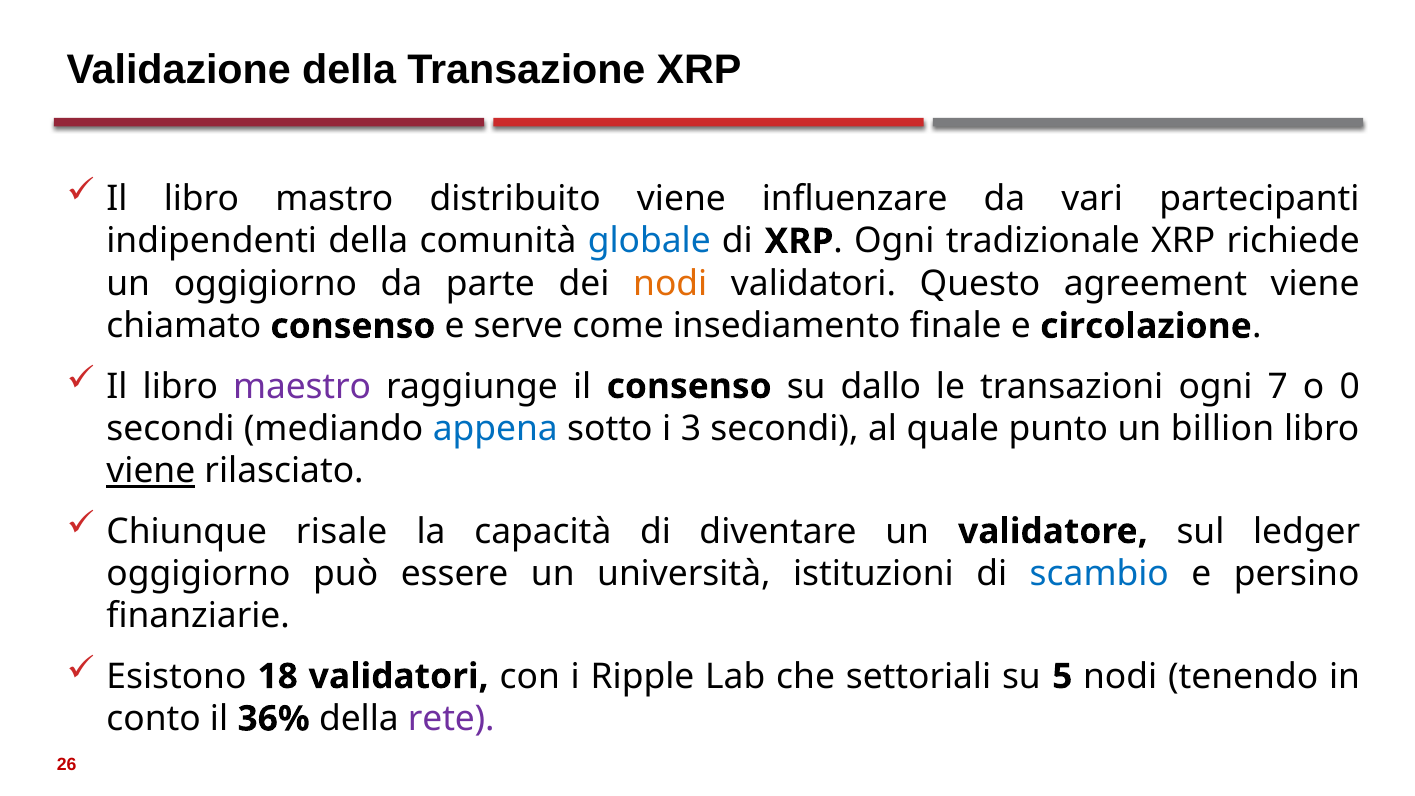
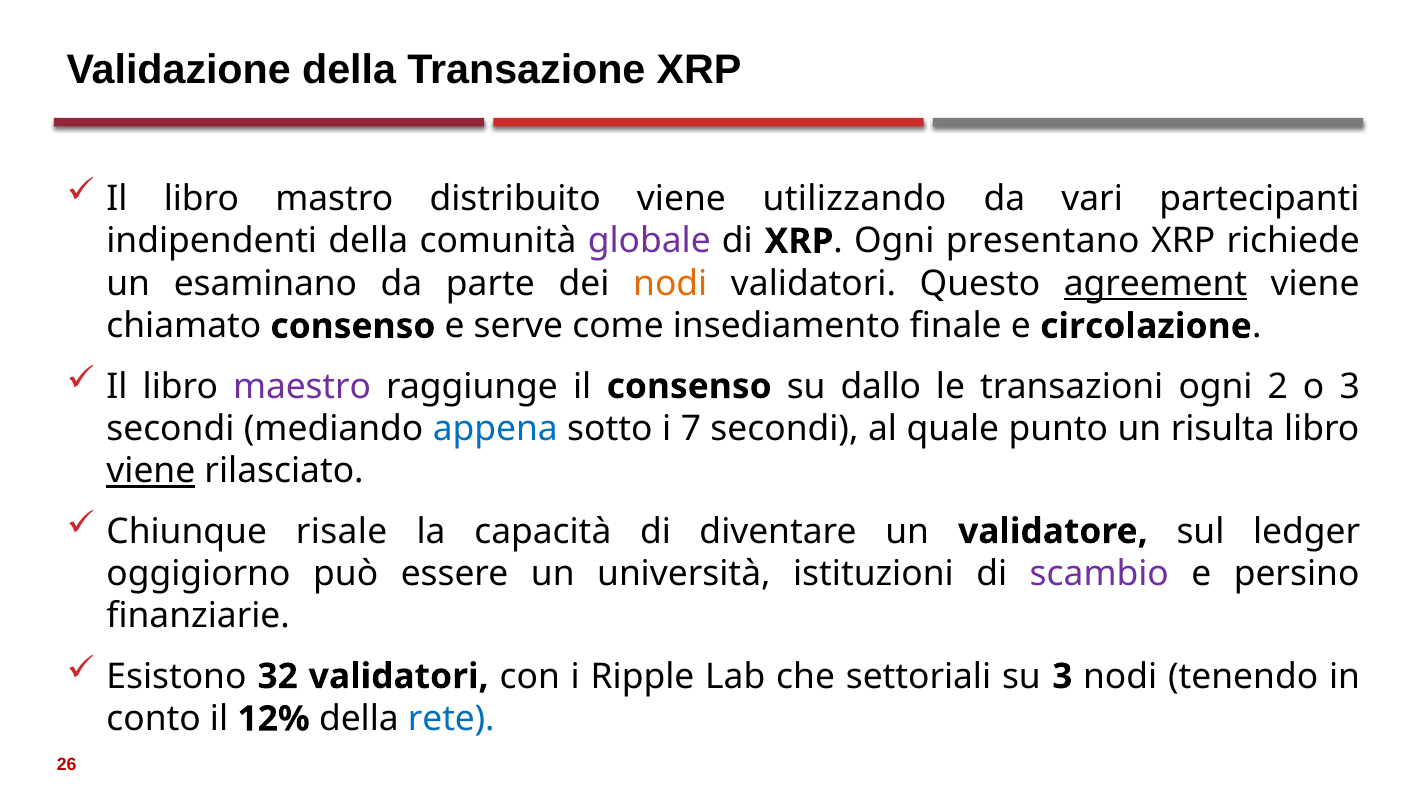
influenzare: influenzare -> utilizzando
globale colour: blue -> purple
tradizionale: tradizionale -> presentano
un oggigiorno: oggigiorno -> esaminano
agreement underline: none -> present
7: 7 -> 2
o 0: 0 -> 3
3: 3 -> 7
billion: billion -> risulta
scambio colour: blue -> purple
18: 18 -> 32
su 5: 5 -> 3
36%: 36% -> 12%
rete colour: purple -> blue
